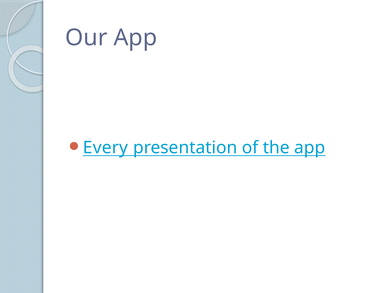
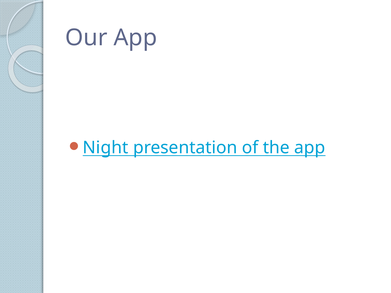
Every: Every -> Night
